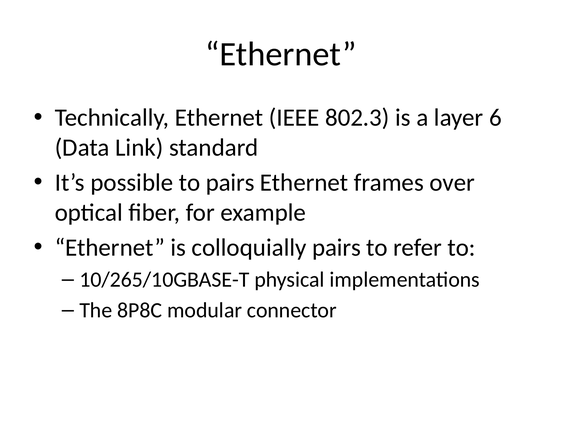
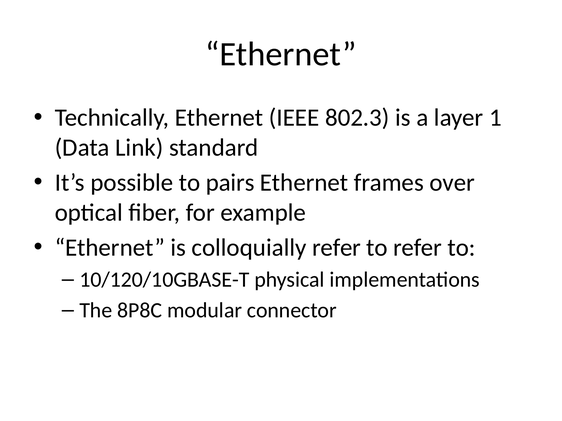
6: 6 -> 1
colloquially pairs: pairs -> refer
10/265/10GBASE-T: 10/265/10GBASE-T -> 10/120/10GBASE-T
